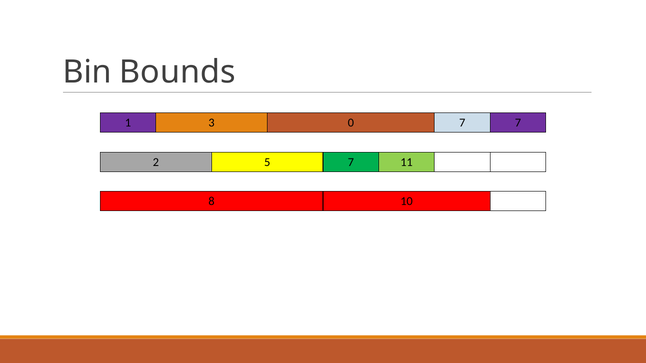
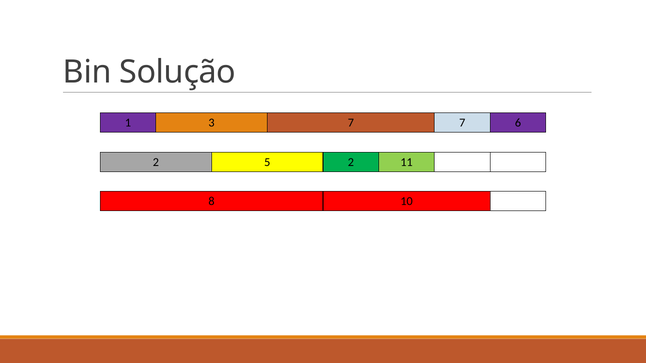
Bounds: Bounds -> Solução
3 0: 0 -> 7
7 7: 7 -> 6
5 7: 7 -> 2
